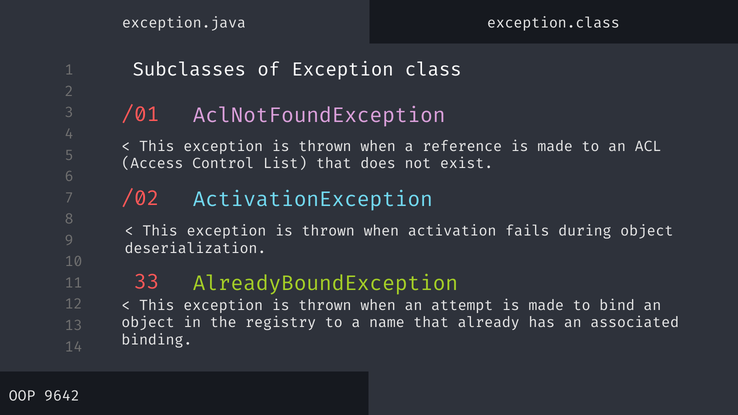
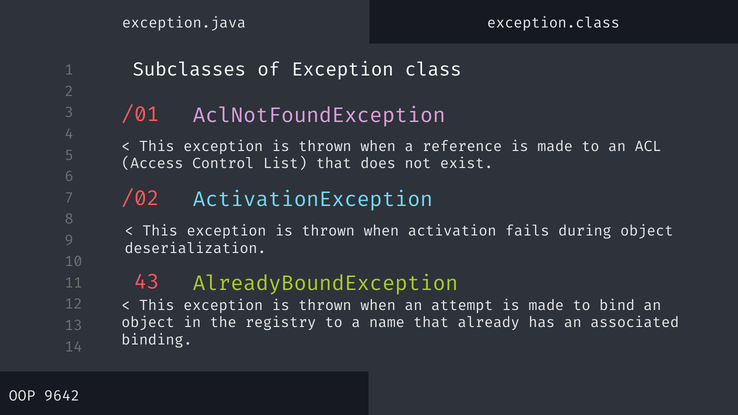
/33: /33 -> /43
